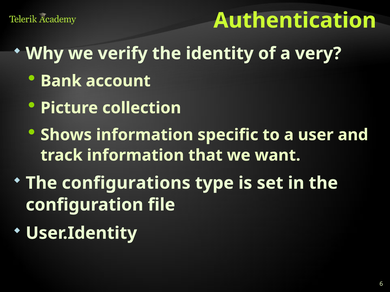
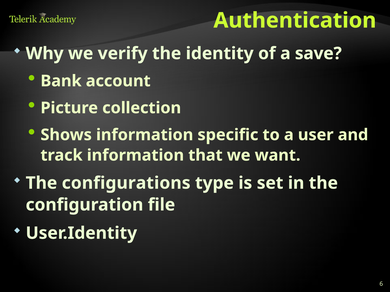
very: very -> save
